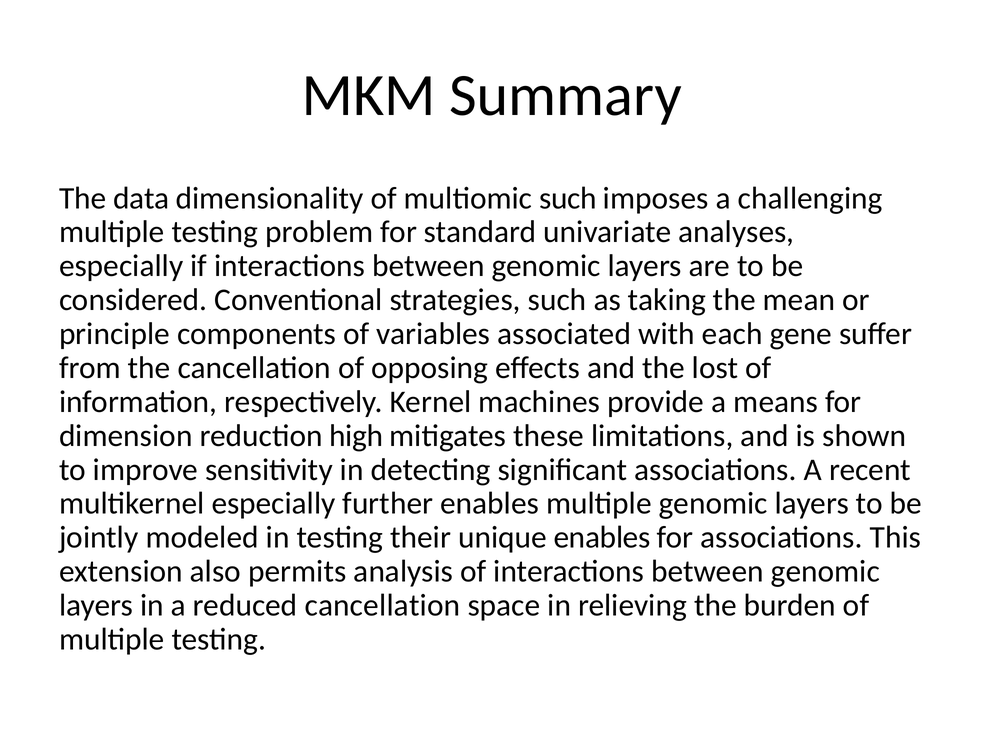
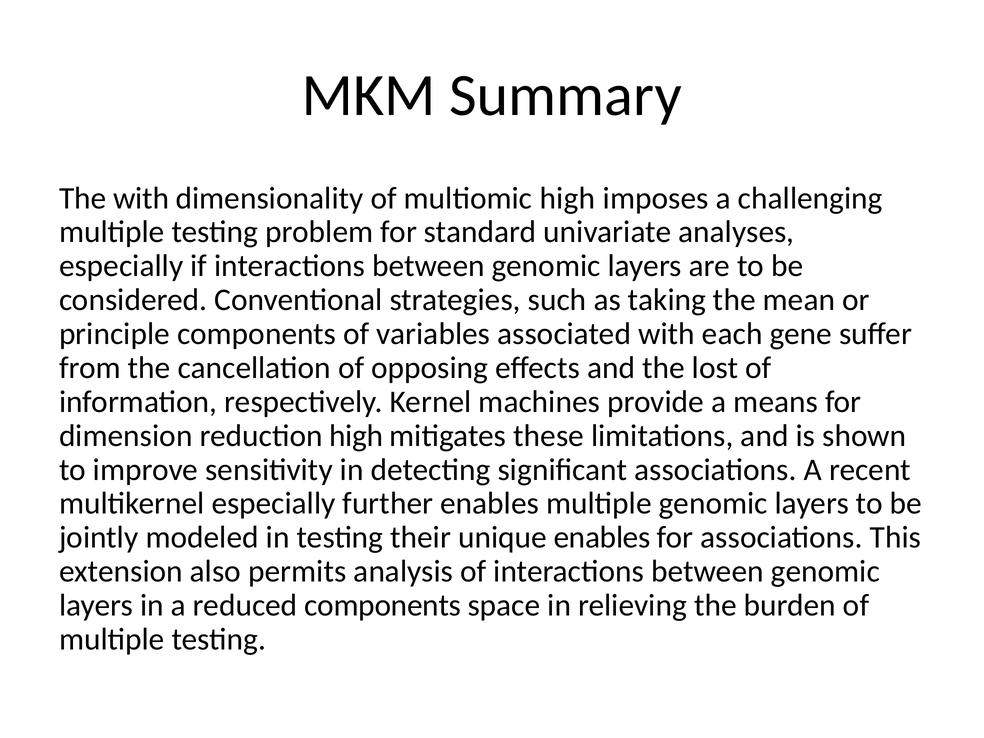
The data: data -> with
multiomic such: such -> high
reduced cancellation: cancellation -> components
